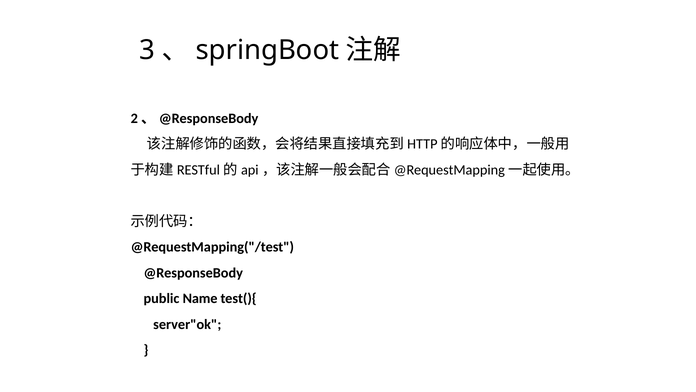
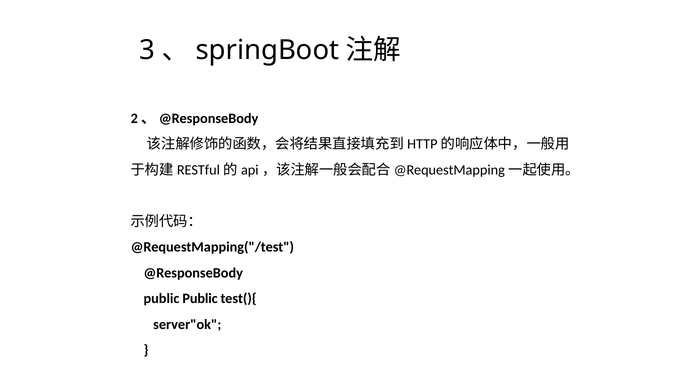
public Name: Name -> Public
